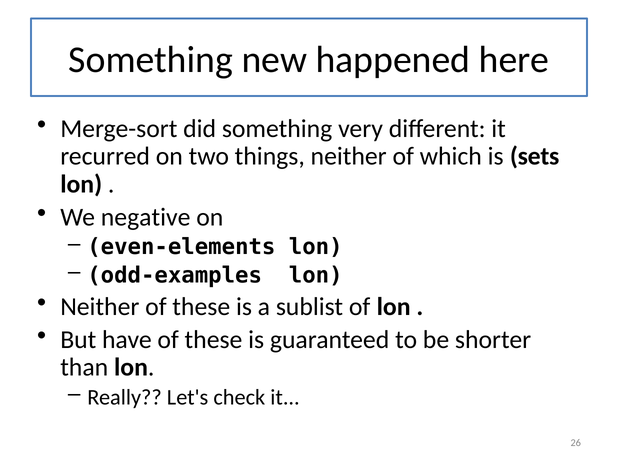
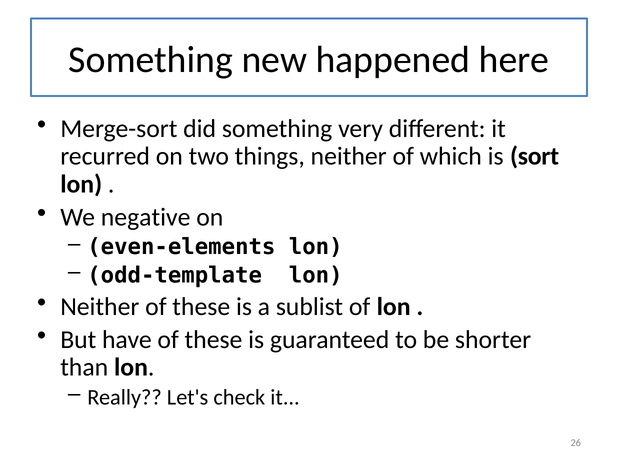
sets: sets -> sort
odd-examples: odd-examples -> odd-template
